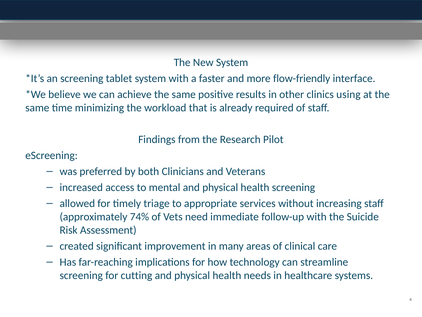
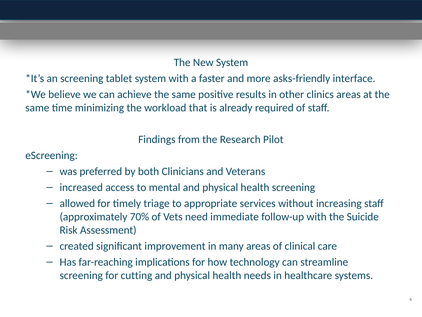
flow-friendly: flow-friendly -> asks-friendly
clinics using: using -> areas
74%: 74% -> 70%
